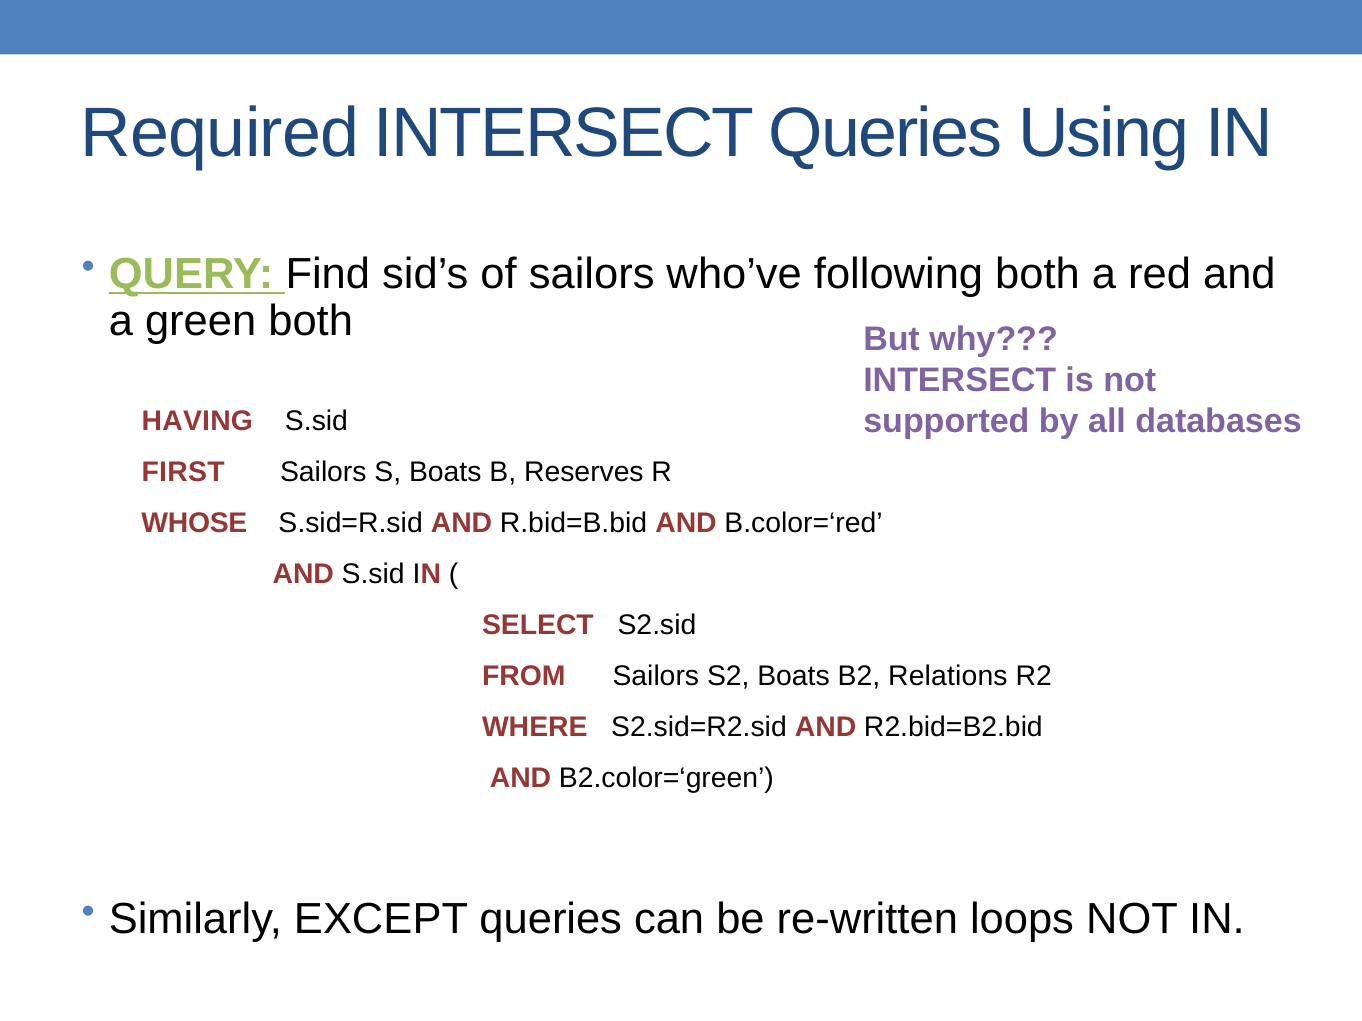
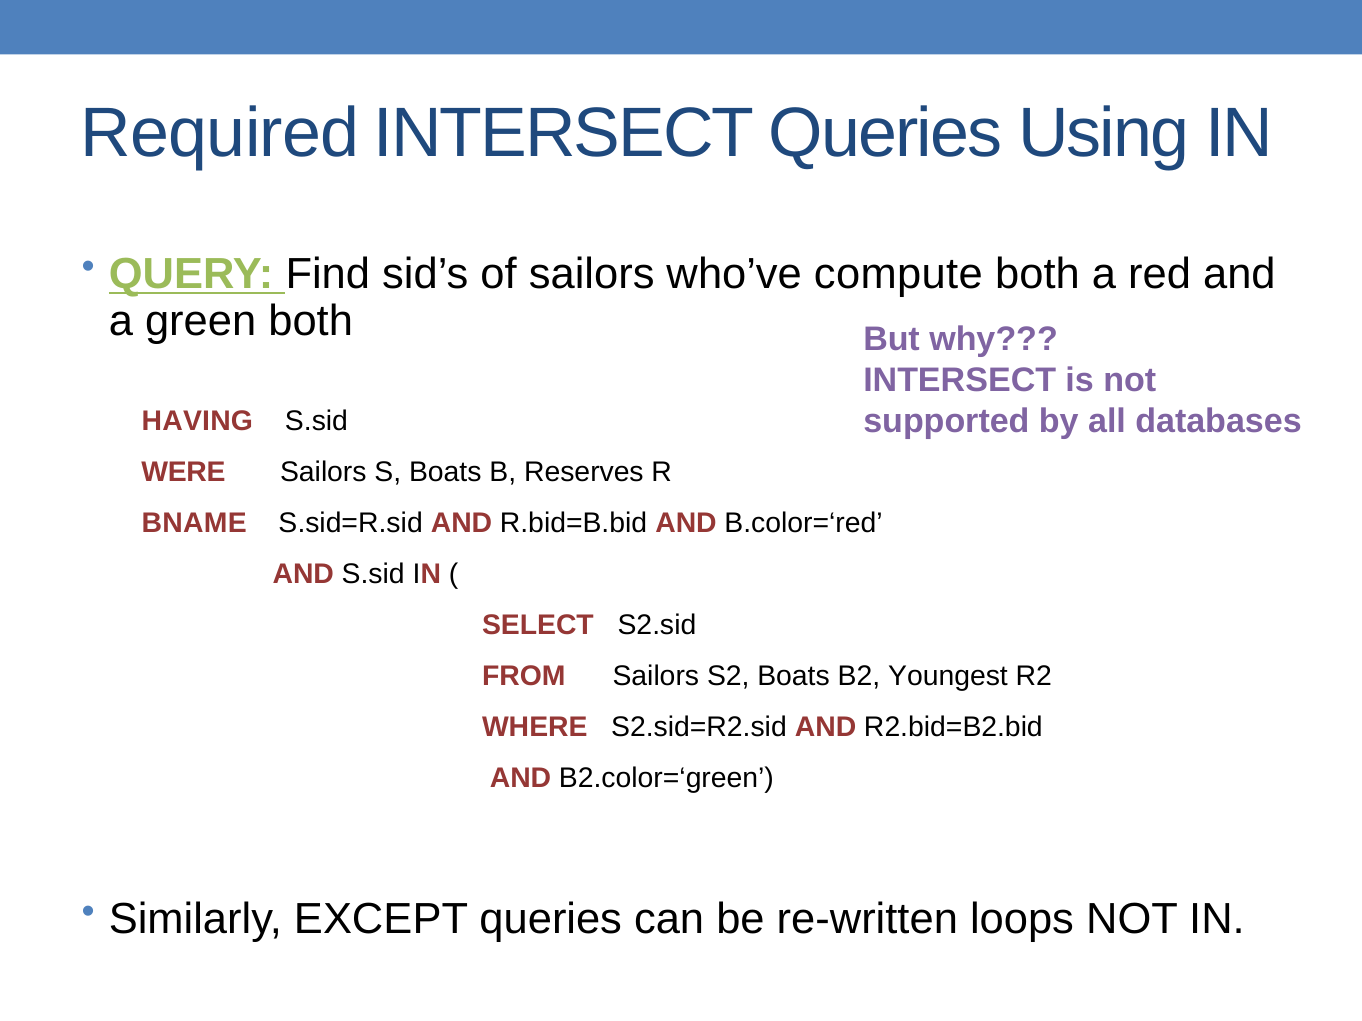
following: following -> compute
FIRST: FIRST -> WERE
WHOSE: WHOSE -> BNAME
Relations: Relations -> Youngest
